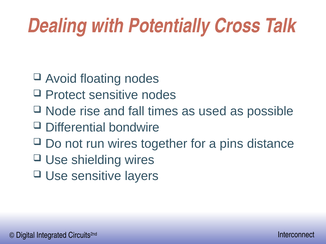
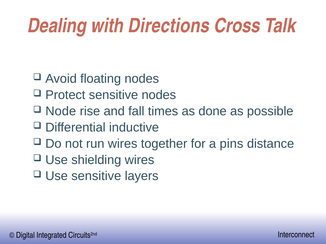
Potentially: Potentially -> Directions
used: used -> done
bondwire: bondwire -> inductive
